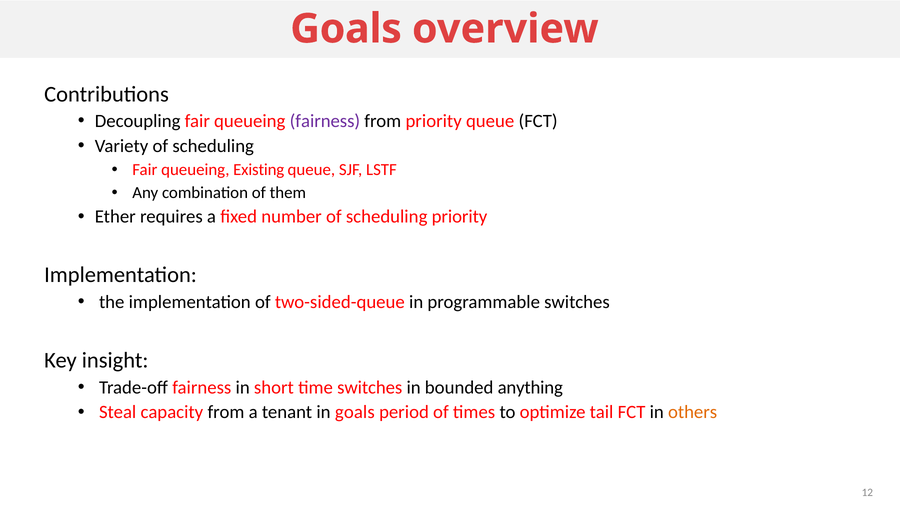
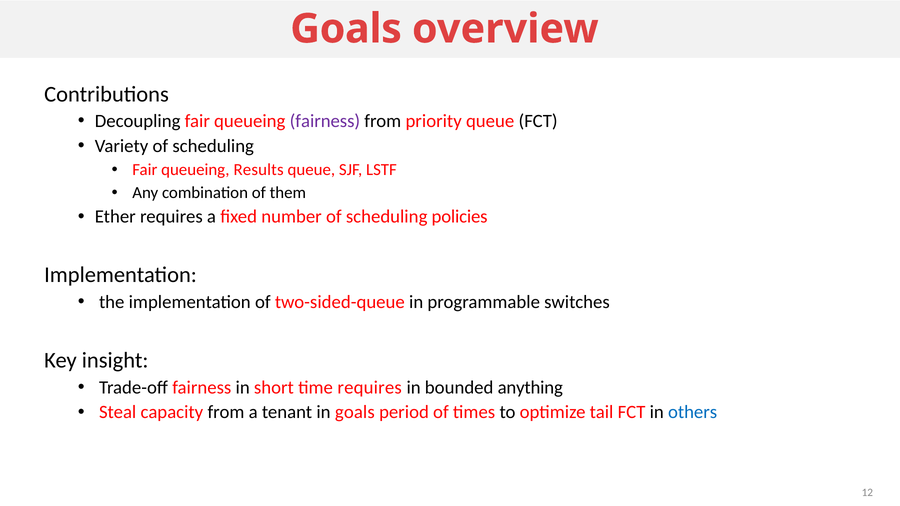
Existing: Existing -> Results
scheduling priority: priority -> policies
time switches: switches -> requires
others colour: orange -> blue
